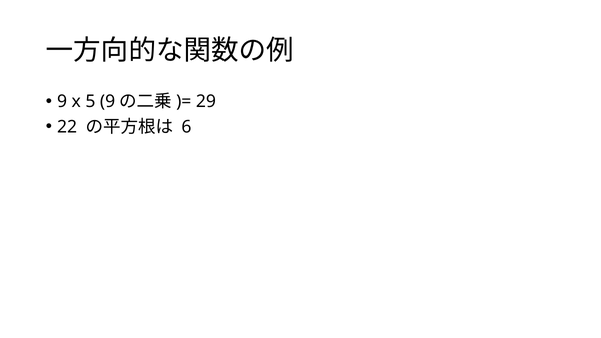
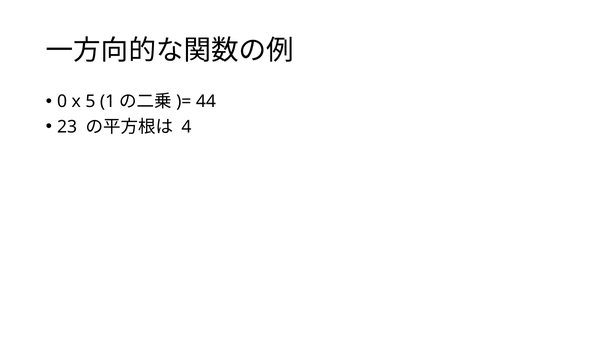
9 at (62, 102): 9 -> 0
5 9: 9 -> 1
29: 29 -> 44
22: 22 -> 23
6: 6 -> 4
